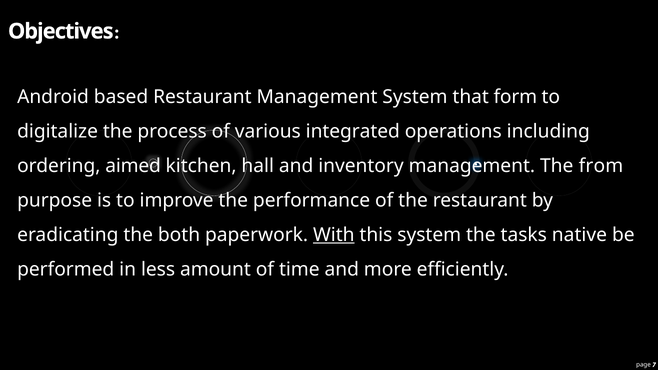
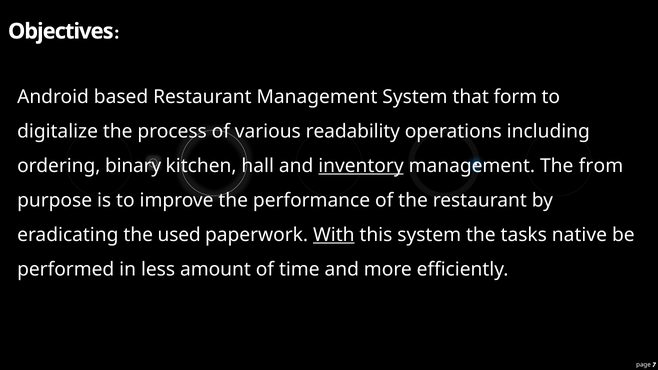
integrated: integrated -> readability
aimed: aimed -> binary
inventory underline: none -> present
both: both -> used
